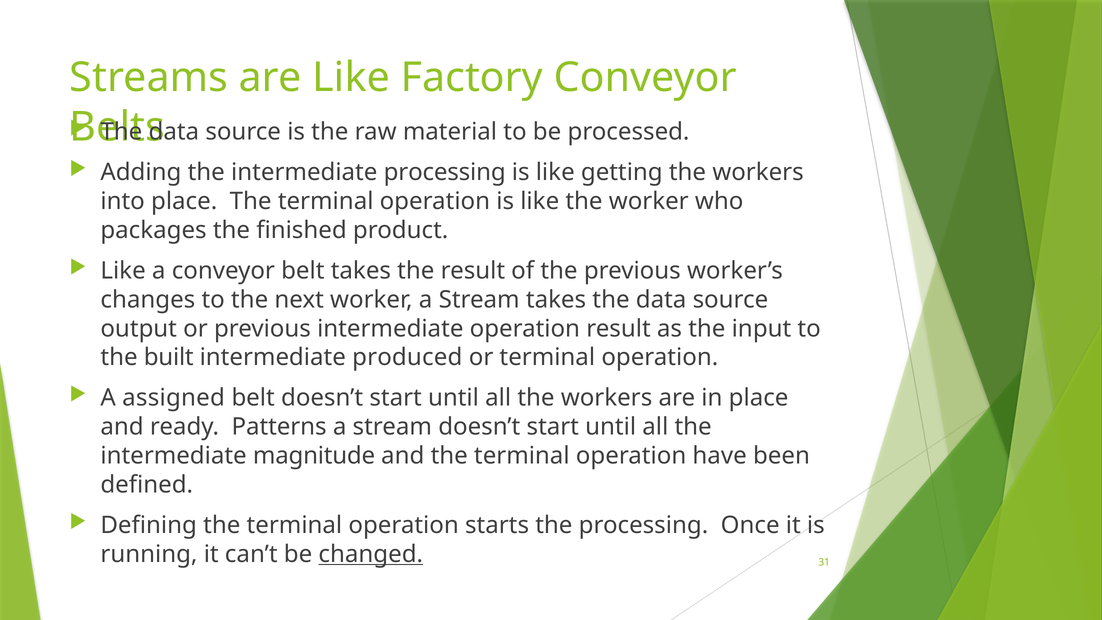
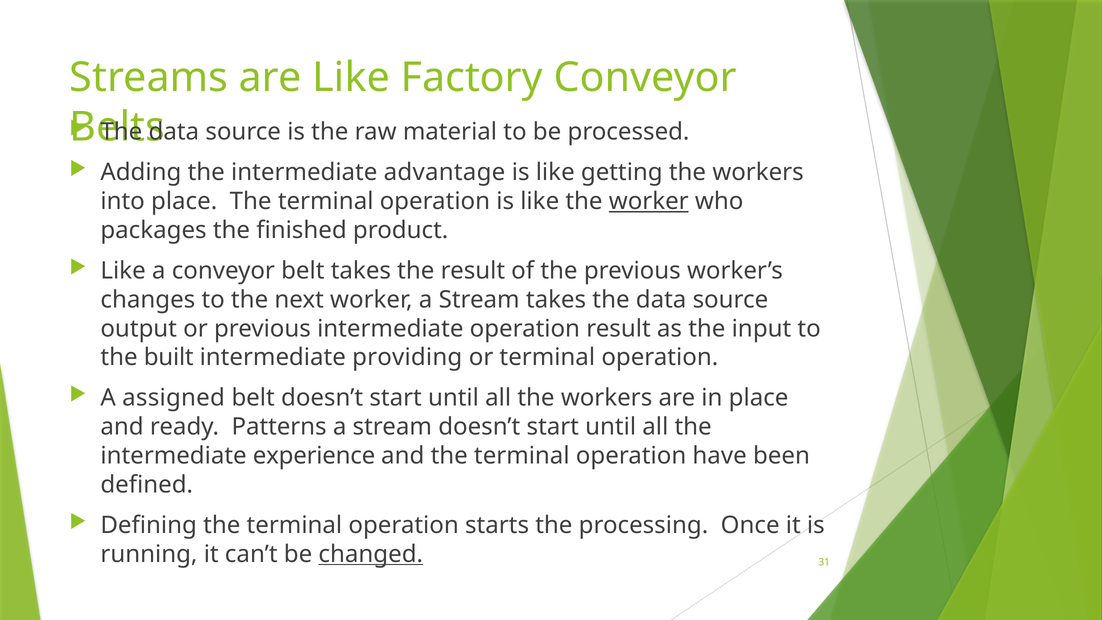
intermediate processing: processing -> advantage
worker at (649, 201) underline: none -> present
produced: produced -> providing
magnitude: magnitude -> experience
